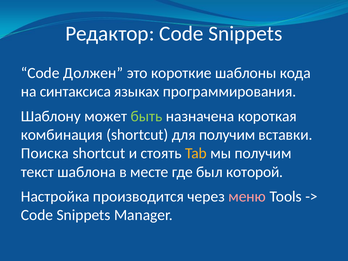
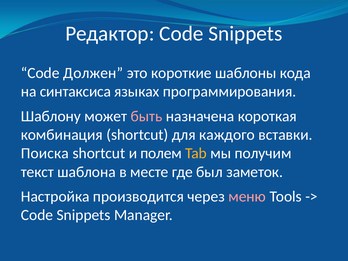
быть colour: light green -> pink
для получим: получим -> каждого
стоять: стоять -> полем
которой: которой -> заметок
